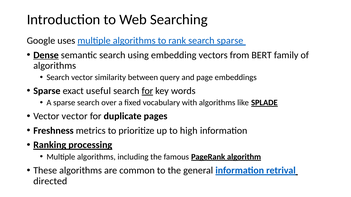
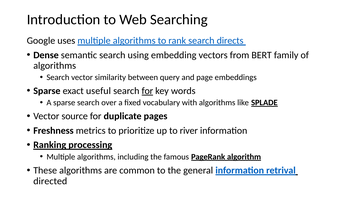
search sparse: sparse -> directs
Dense underline: present -> none
Vector vector: vector -> source
high: high -> river
